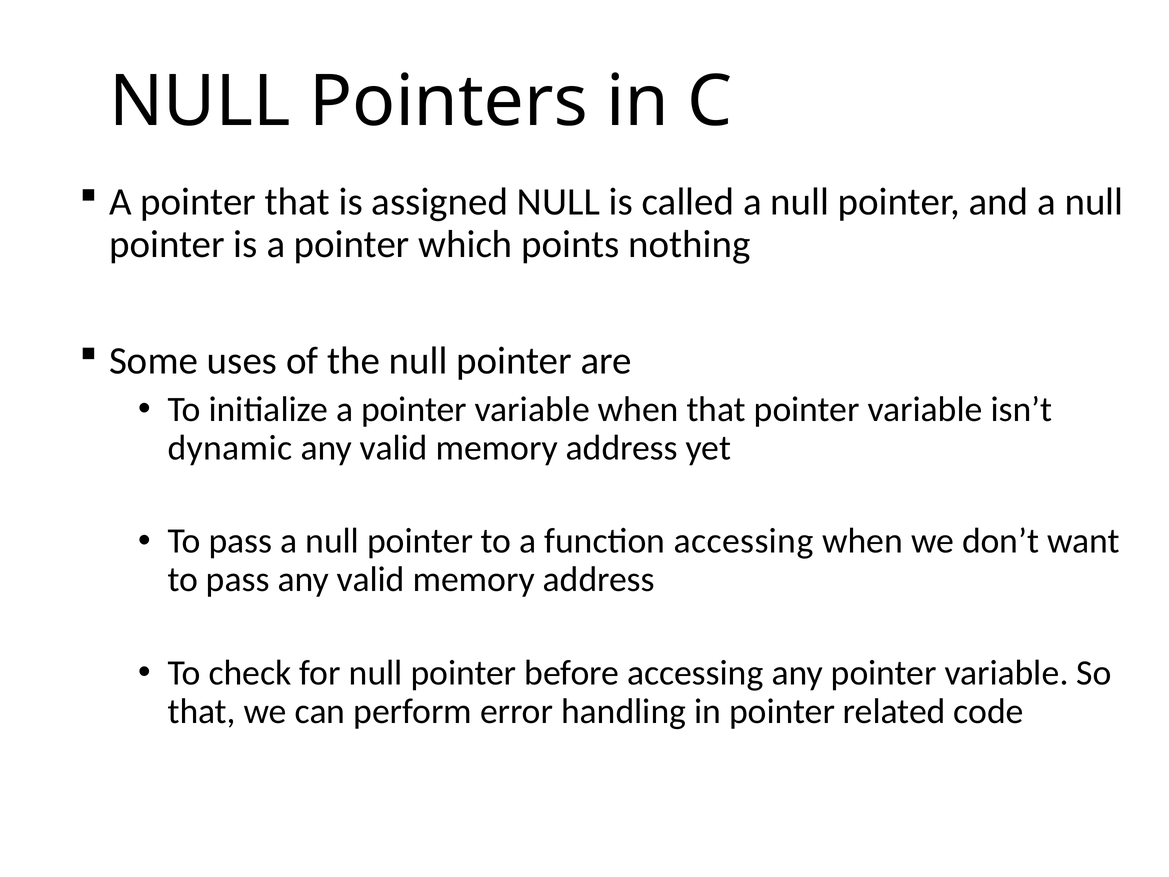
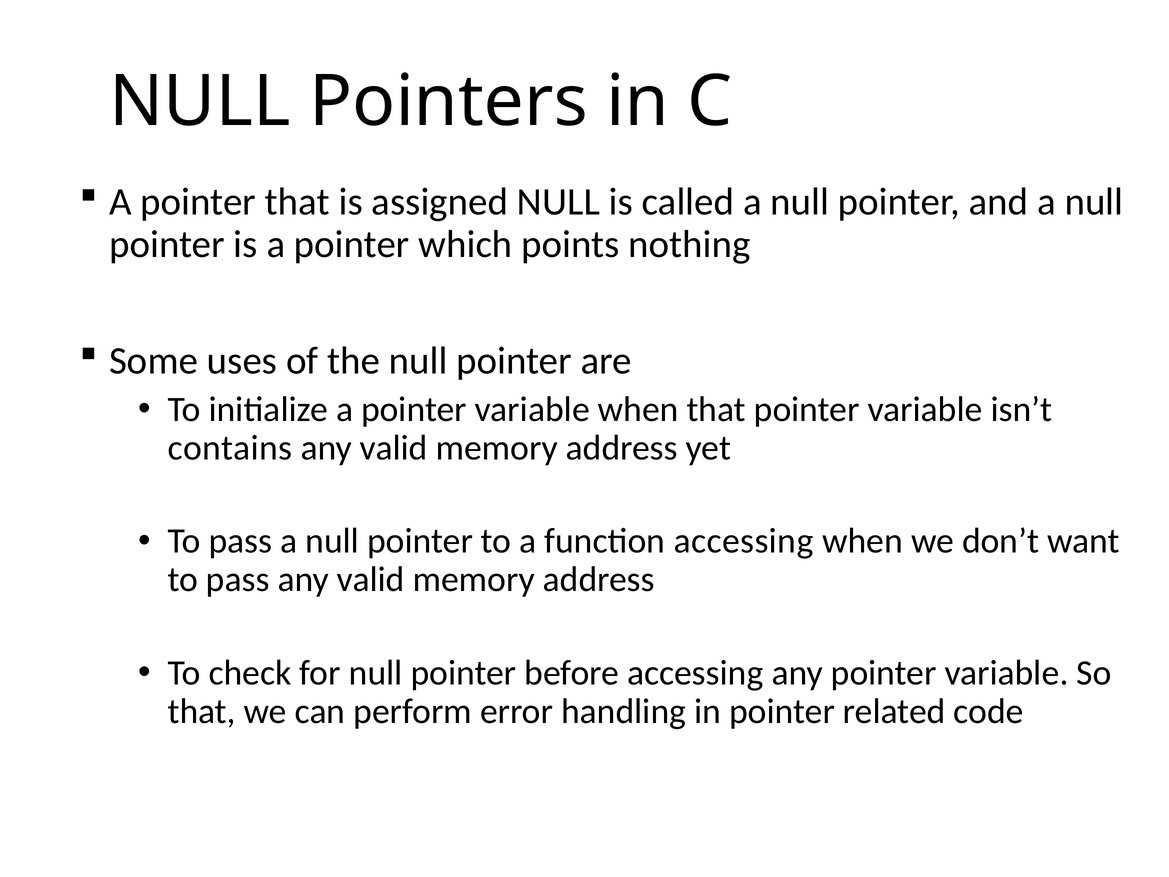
dynamic: dynamic -> contains
